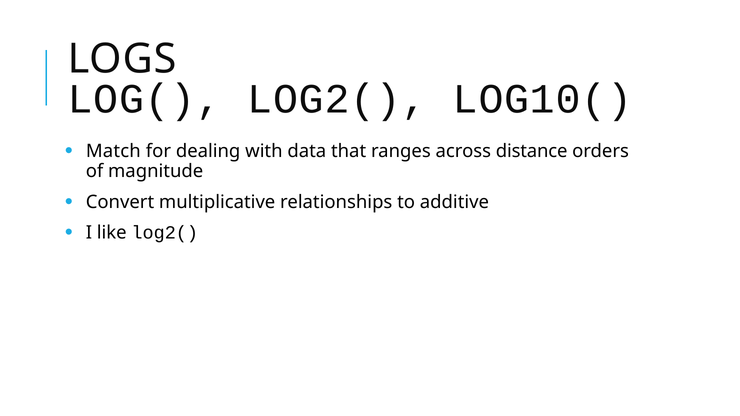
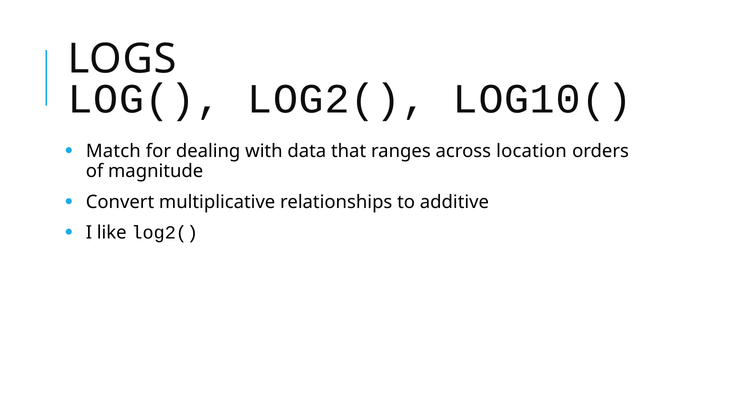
distance: distance -> location
